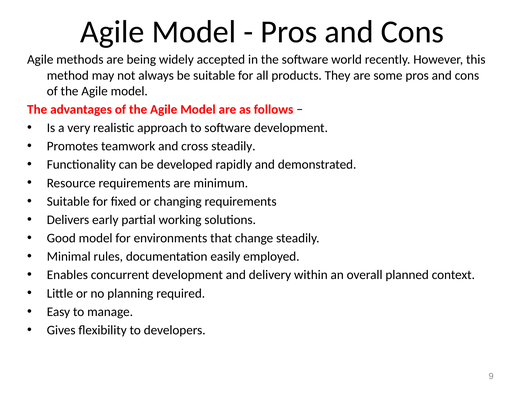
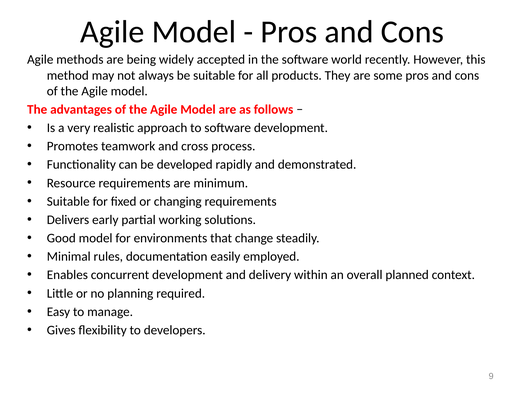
cross steadily: steadily -> process
